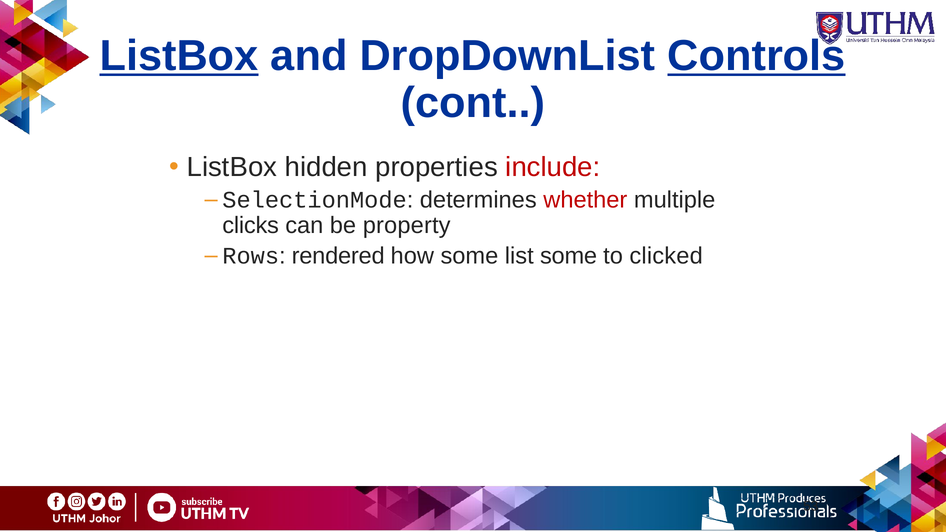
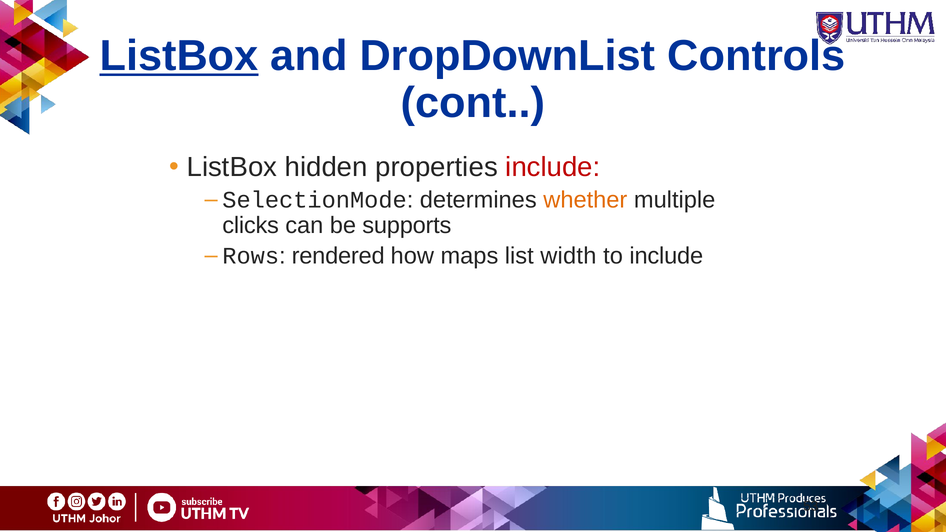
Controls underline: present -> none
whether colour: red -> orange
property: property -> supports
how some: some -> maps
list some: some -> width
to clicked: clicked -> include
